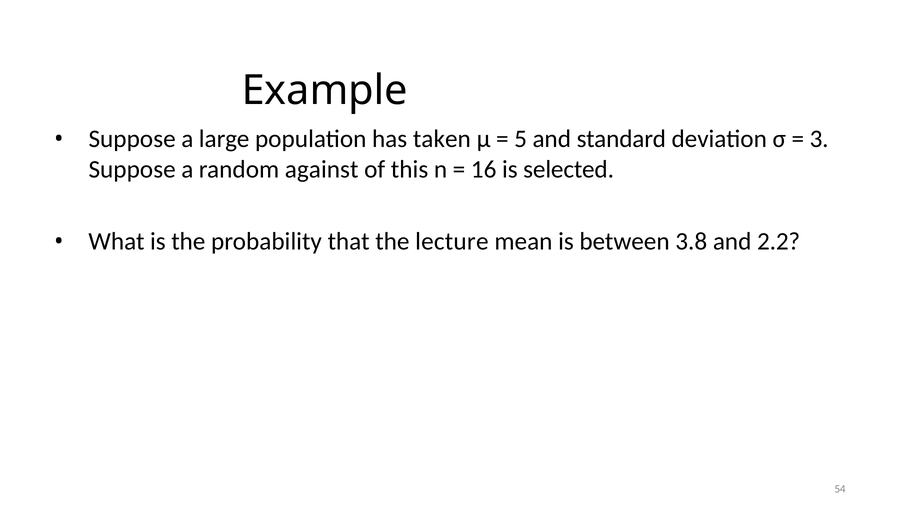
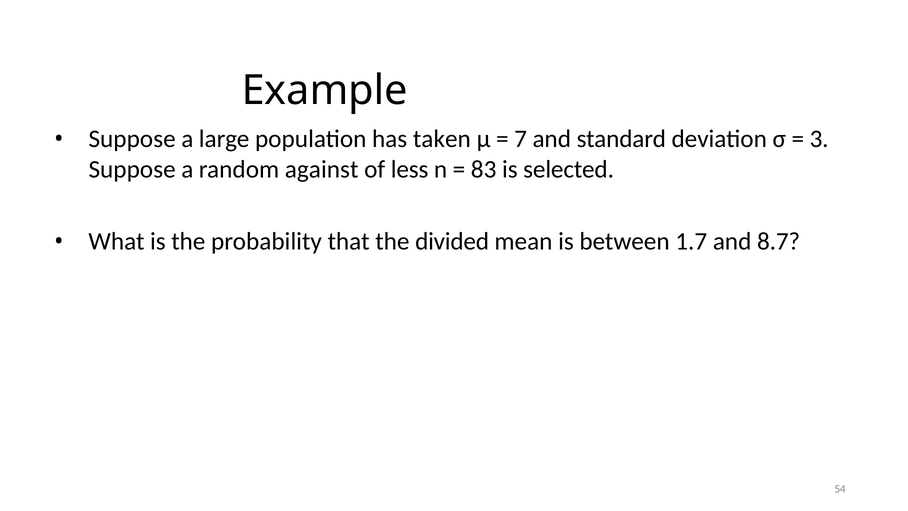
5: 5 -> 7
this: this -> less
16: 16 -> 83
lecture: lecture -> divided
3.8: 3.8 -> 1.7
2.2: 2.2 -> 8.7
